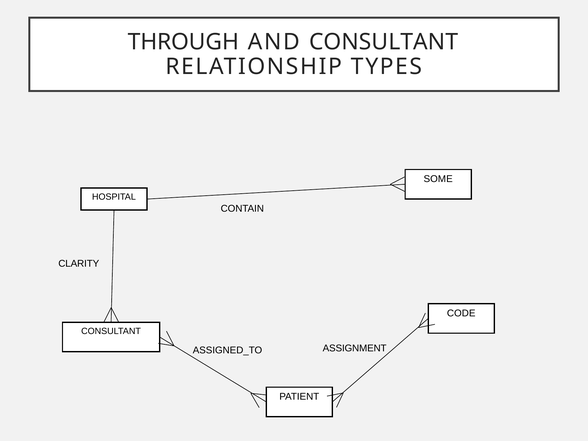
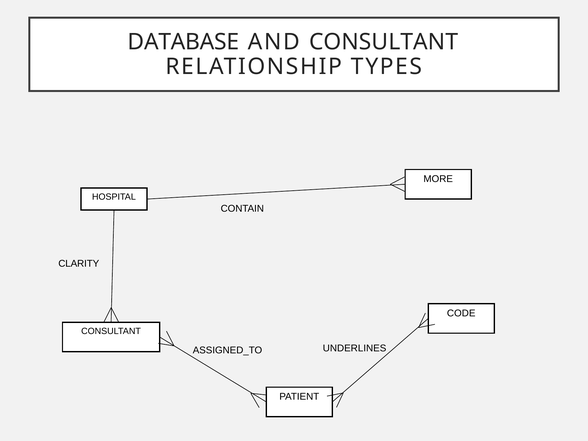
THROUGH: THROUGH -> DATABASE
SOME: SOME -> MORE
ASSIGNMENT: ASSIGNMENT -> UNDERLINES
